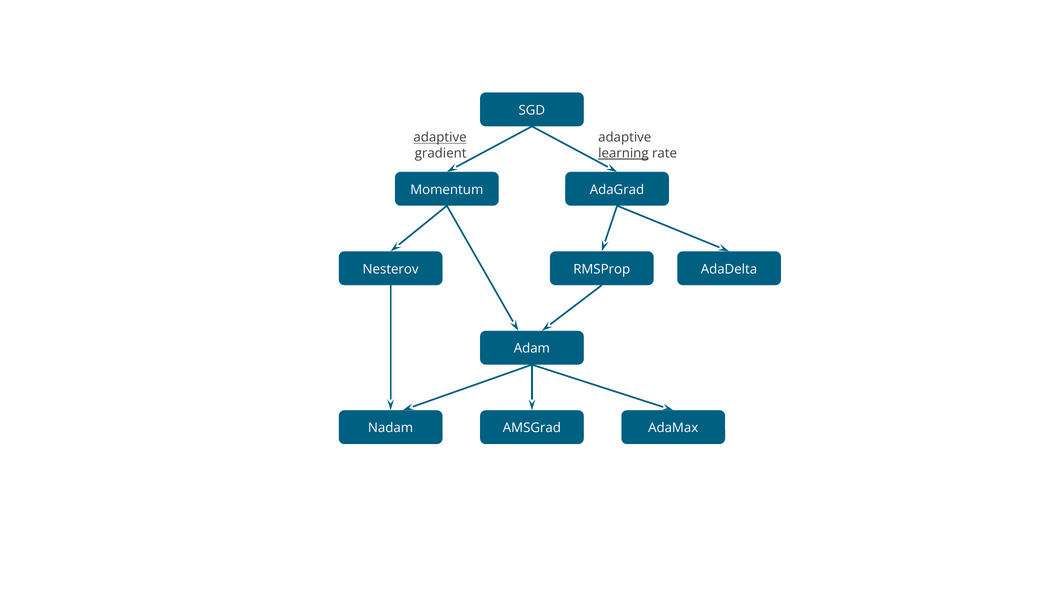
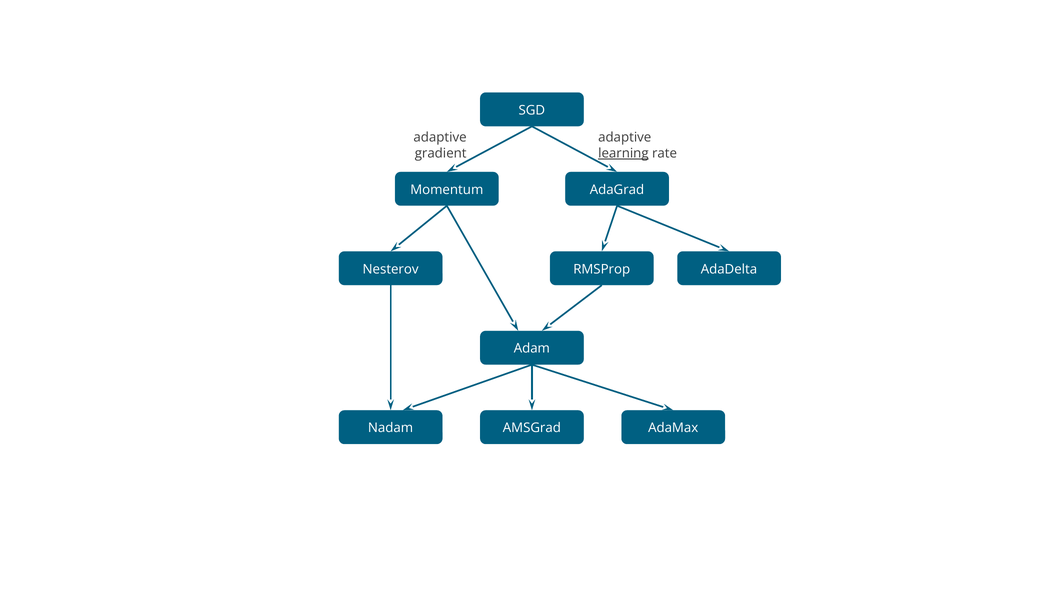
adaptive at (440, 138) underline: present -> none
